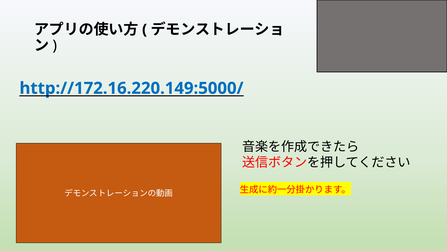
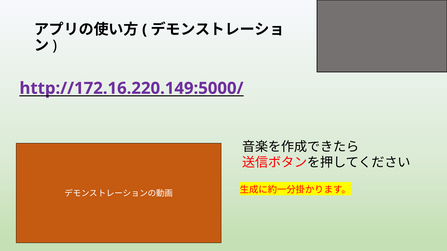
http://172.16.220.149:5000/ colour: blue -> purple
